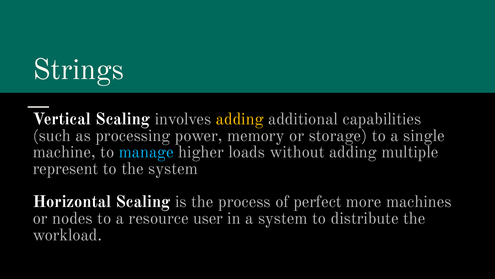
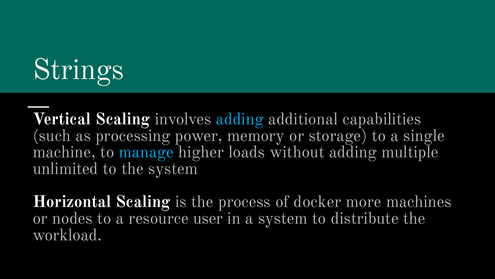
adding at (240, 119) colour: yellow -> light blue
represent: represent -> unlimited
perfect: perfect -> docker
